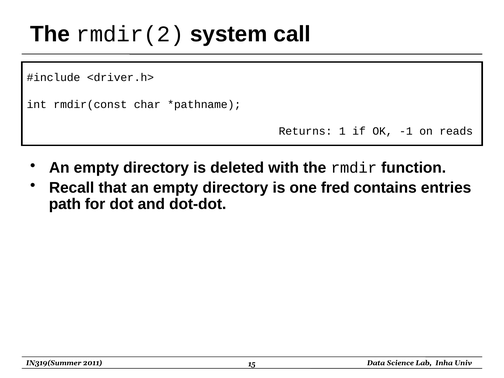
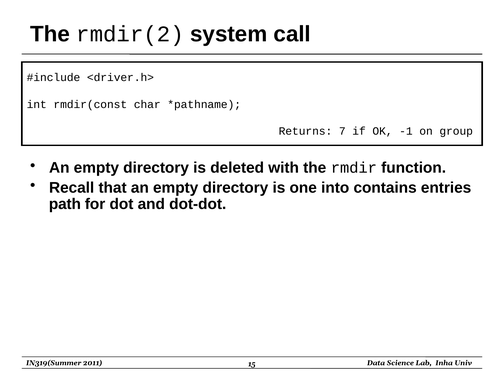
1: 1 -> 7
reads: reads -> group
fred: fred -> into
